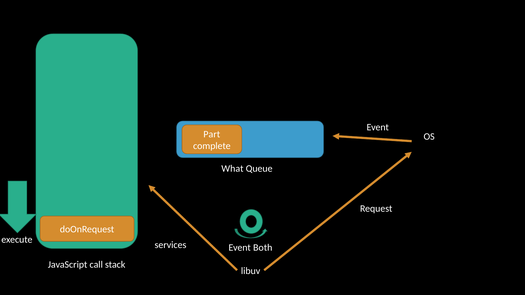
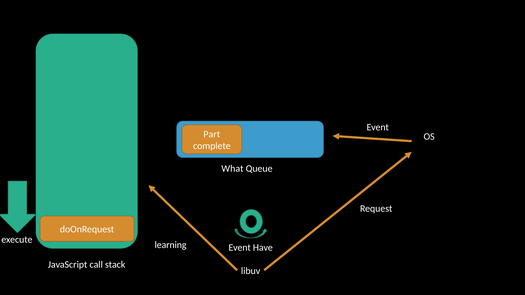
services: services -> learning
Both: Both -> Have
